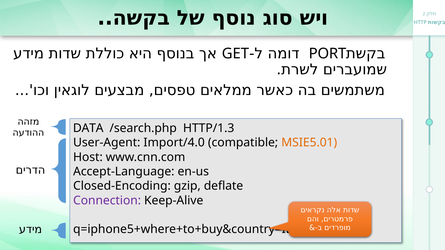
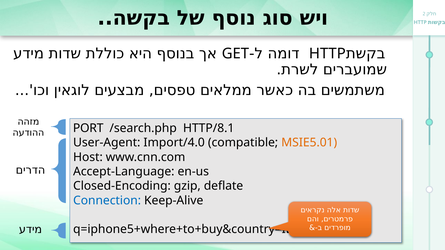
PORT at (327, 54): PORT -> HTTP
DATA: DATA -> PORT
HTTP/1.3: HTTP/1.3 -> HTTP/8.1
Connection colour: purple -> blue
